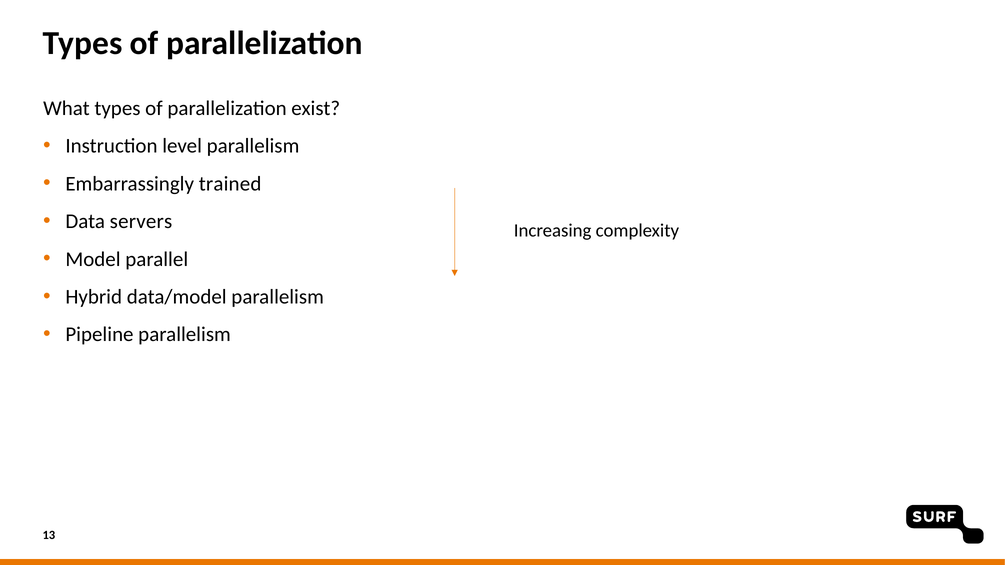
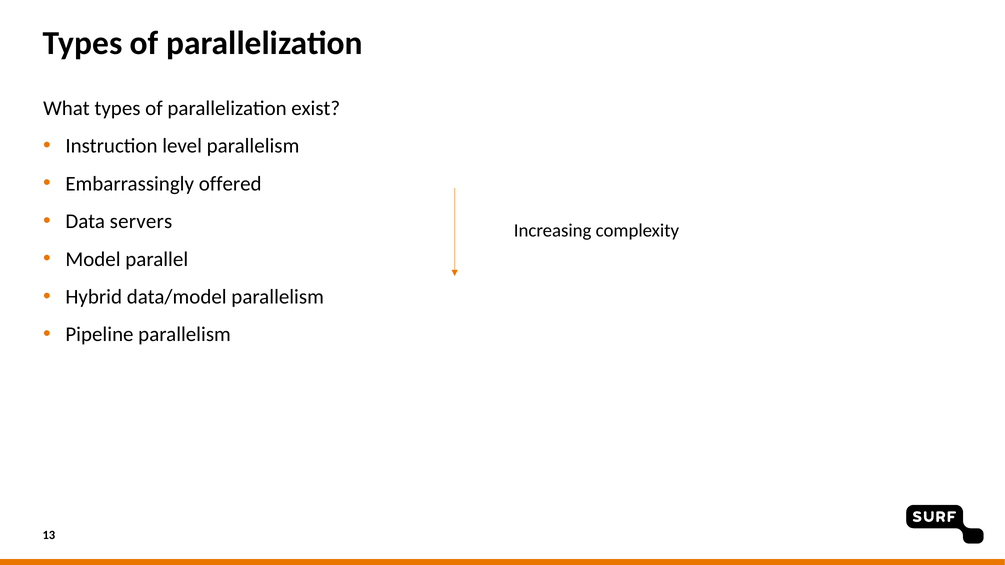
trained: trained -> offered
